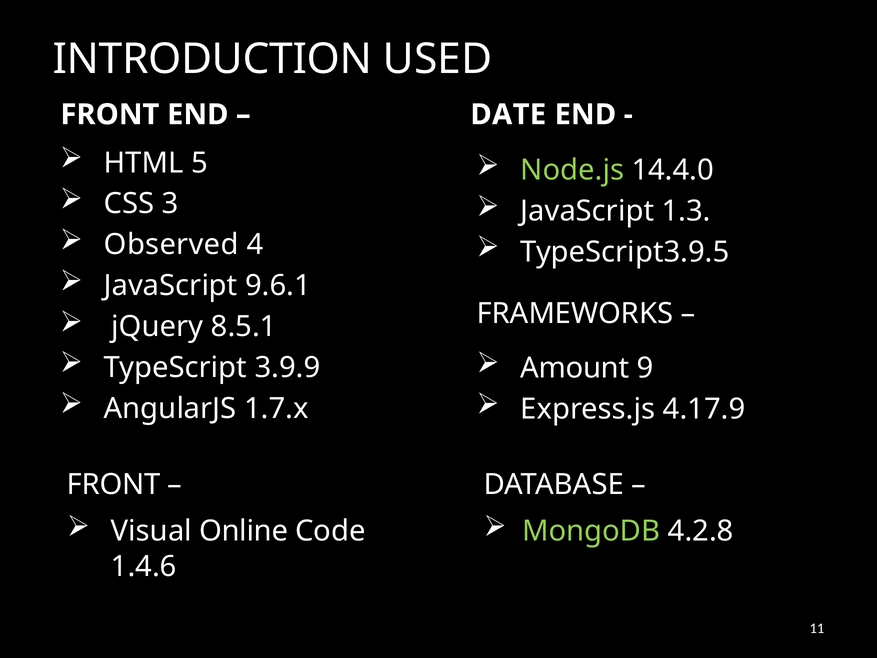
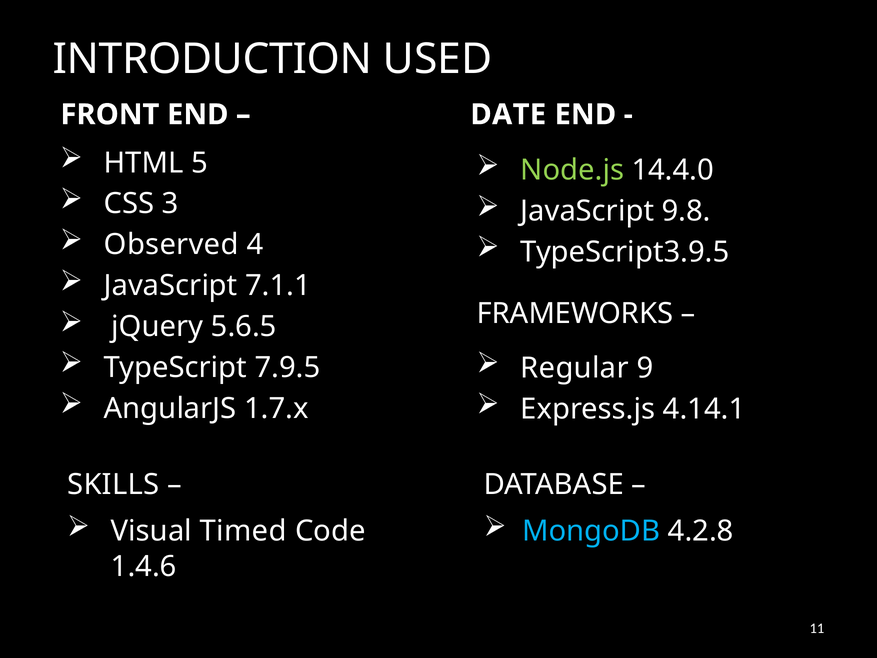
1.3: 1.3 -> 9.8
9.6.1: 9.6.1 -> 7.1.1
8.5.1: 8.5.1 -> 5.6.5
3.9.9: 3.9.9 -> 7.9.5
Amount: Amount -> Regular
4.17.9: 4.17.9 -> 4.14.1
FRONT at (114, 484): FRONT -> SKILLS
Online: Online -> Timed
MongoDB colour: light green -> light blue
